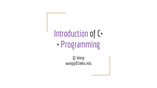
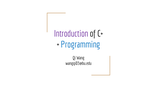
Programming colour: purple -> blue
